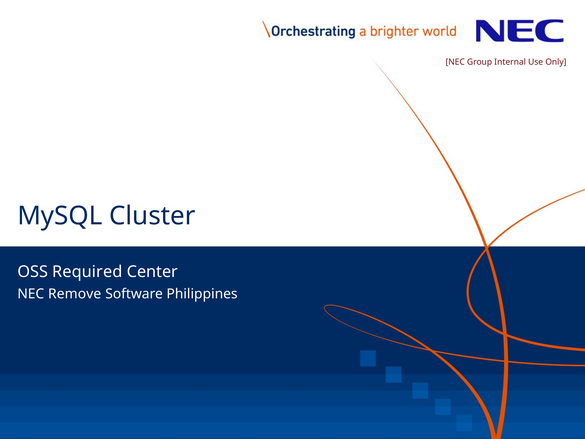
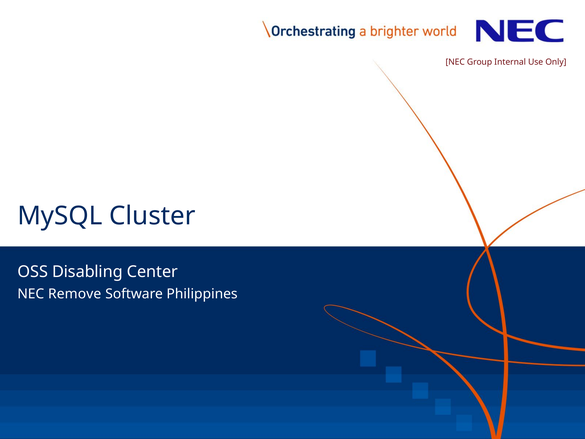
Required: Required -> Disabling
